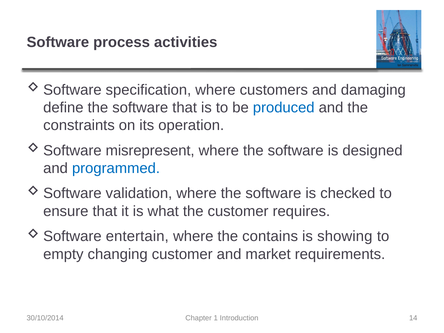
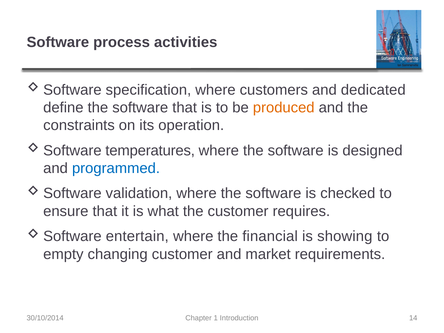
damaging: damaging -> dedicated
produced colour: blue -> orange
misrepresent: misrepresent -> temperatures
contains: contains -> financial
